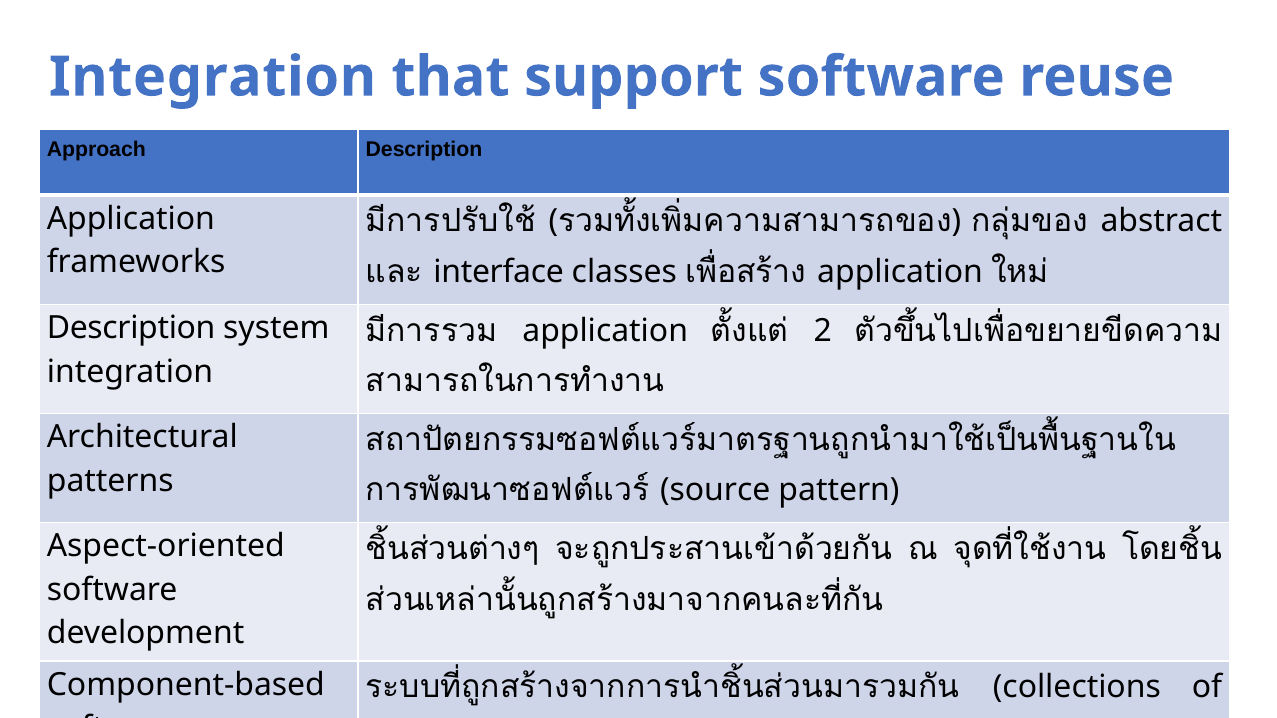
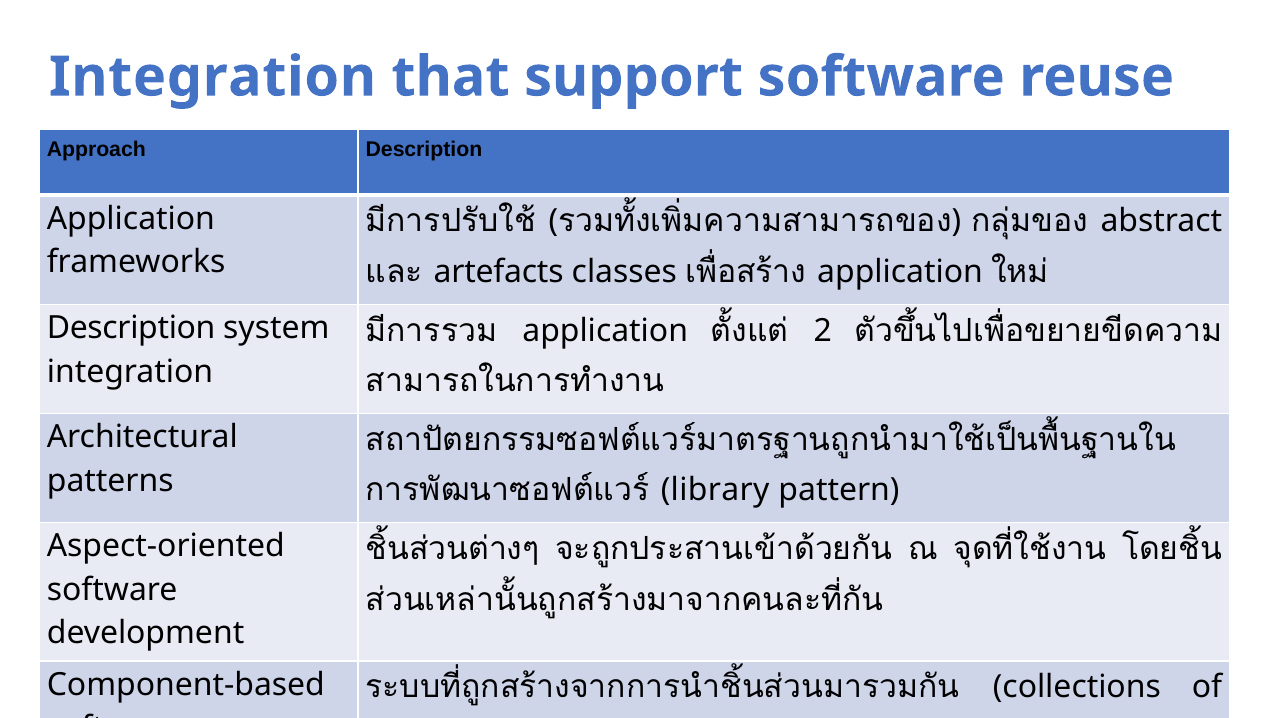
interface: interface -> artefacts
source: source -> library
